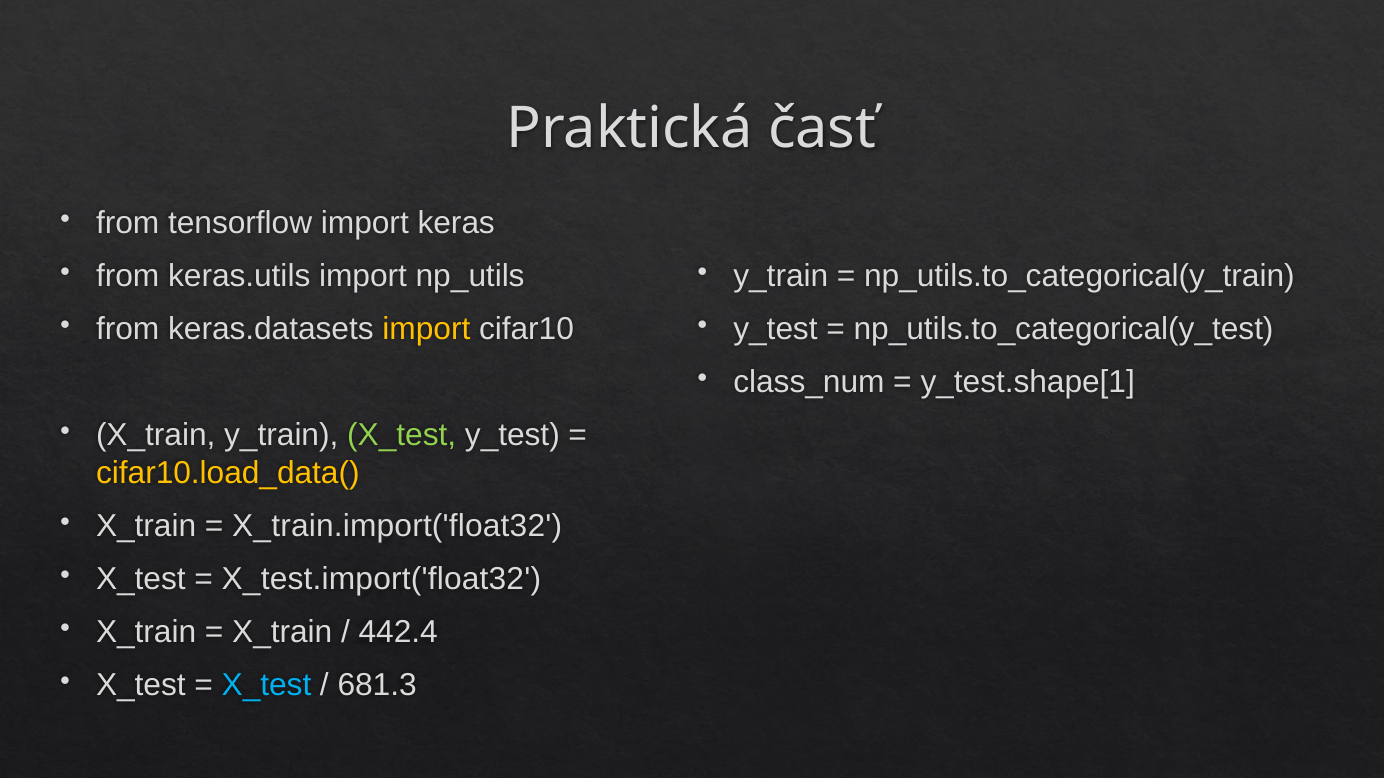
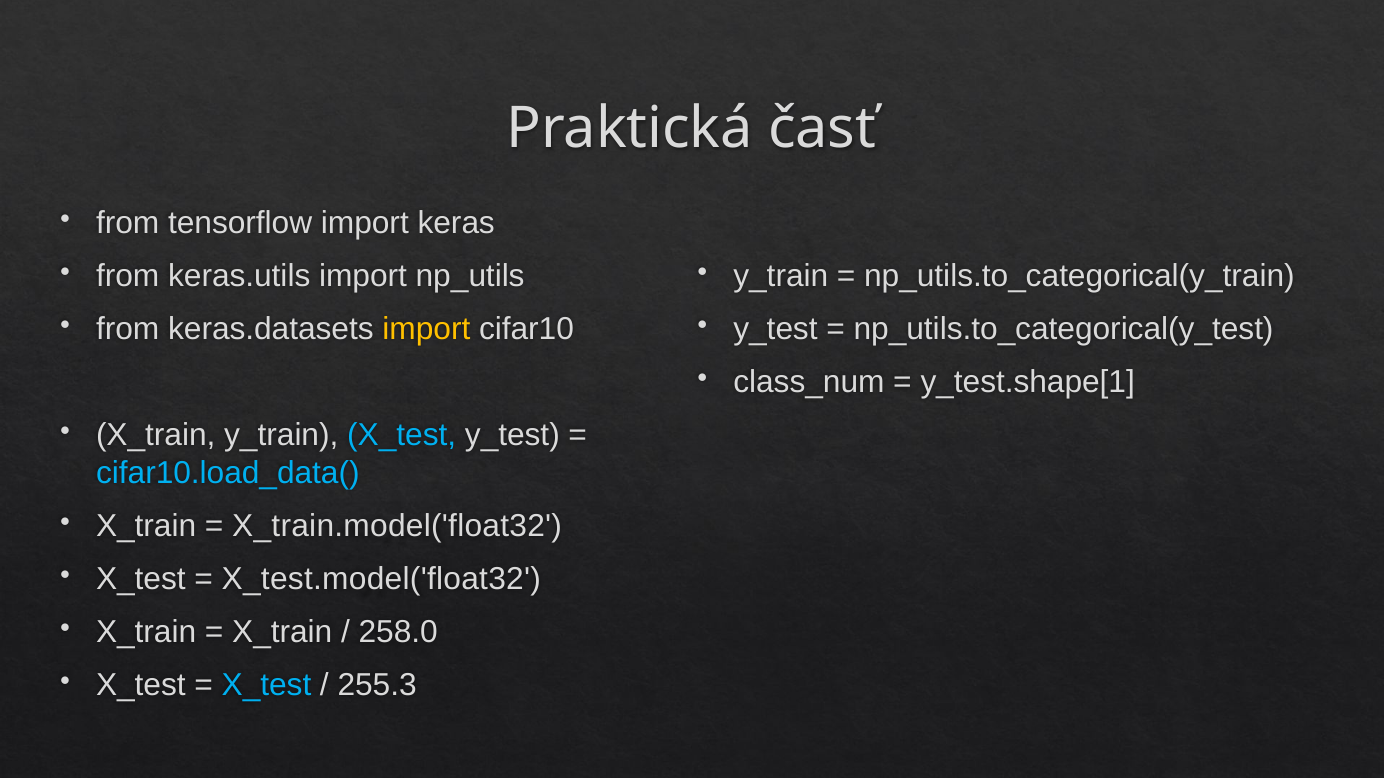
X_test at (402, 435) colour: light green -> light blue
cifar10.load_data( colour: yellow -> light blue
X_train.import('float32: X_train.import('float32 -> X_train.model('float32
X_test.import('float32: X_test.import('float32 -> X_test.model('float32
442.4: 442.4 -> 258.0
681.3: 681.3 -> 255.3
